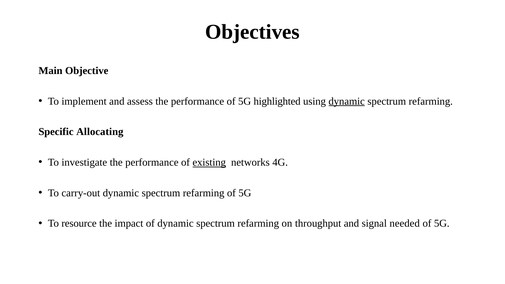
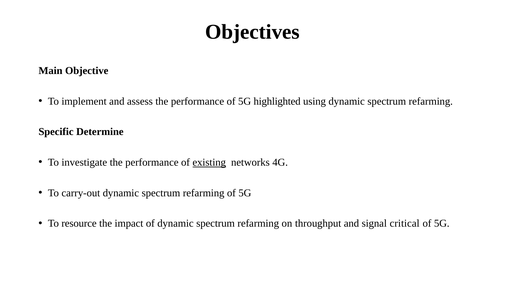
dynamic at (347, 101) underline: present -> none
Allocating: Allocating -> Determine
needed: needed -> critical
